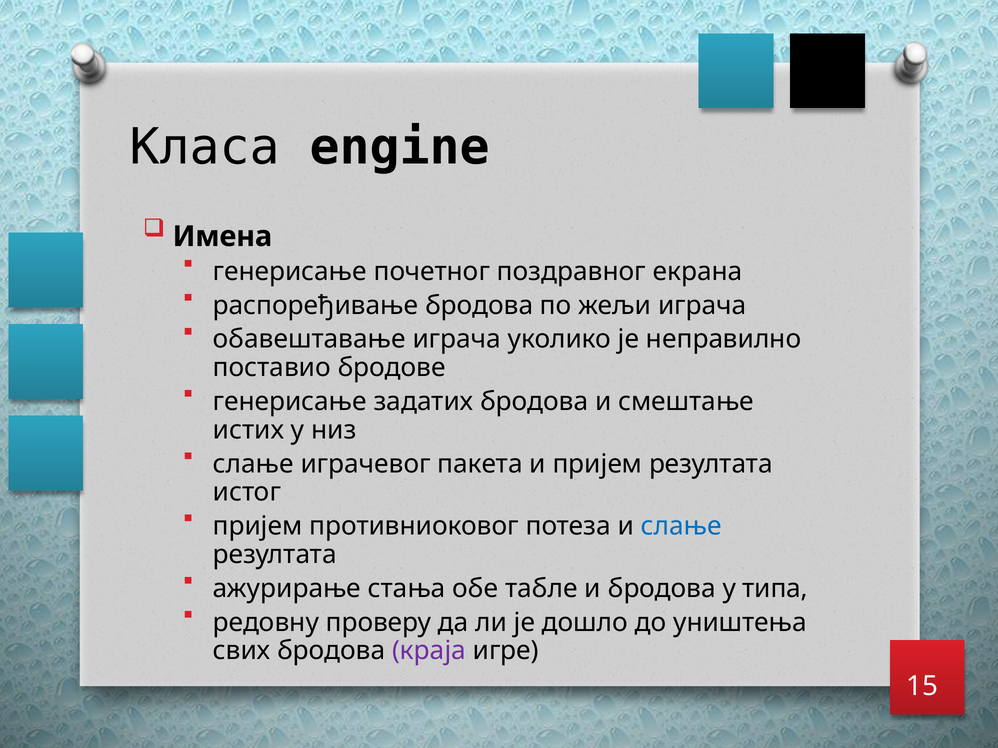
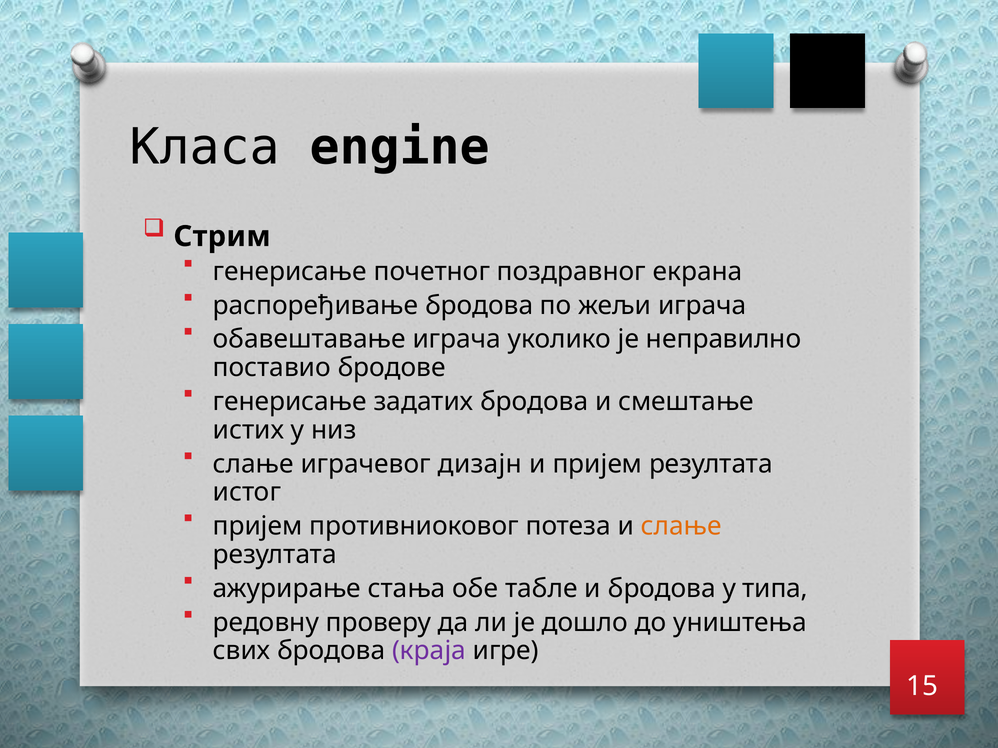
Имена: Имена -> Стрим
пакета: пакета -> дизајн
слање at (681, 526) colour: blue -> orange
